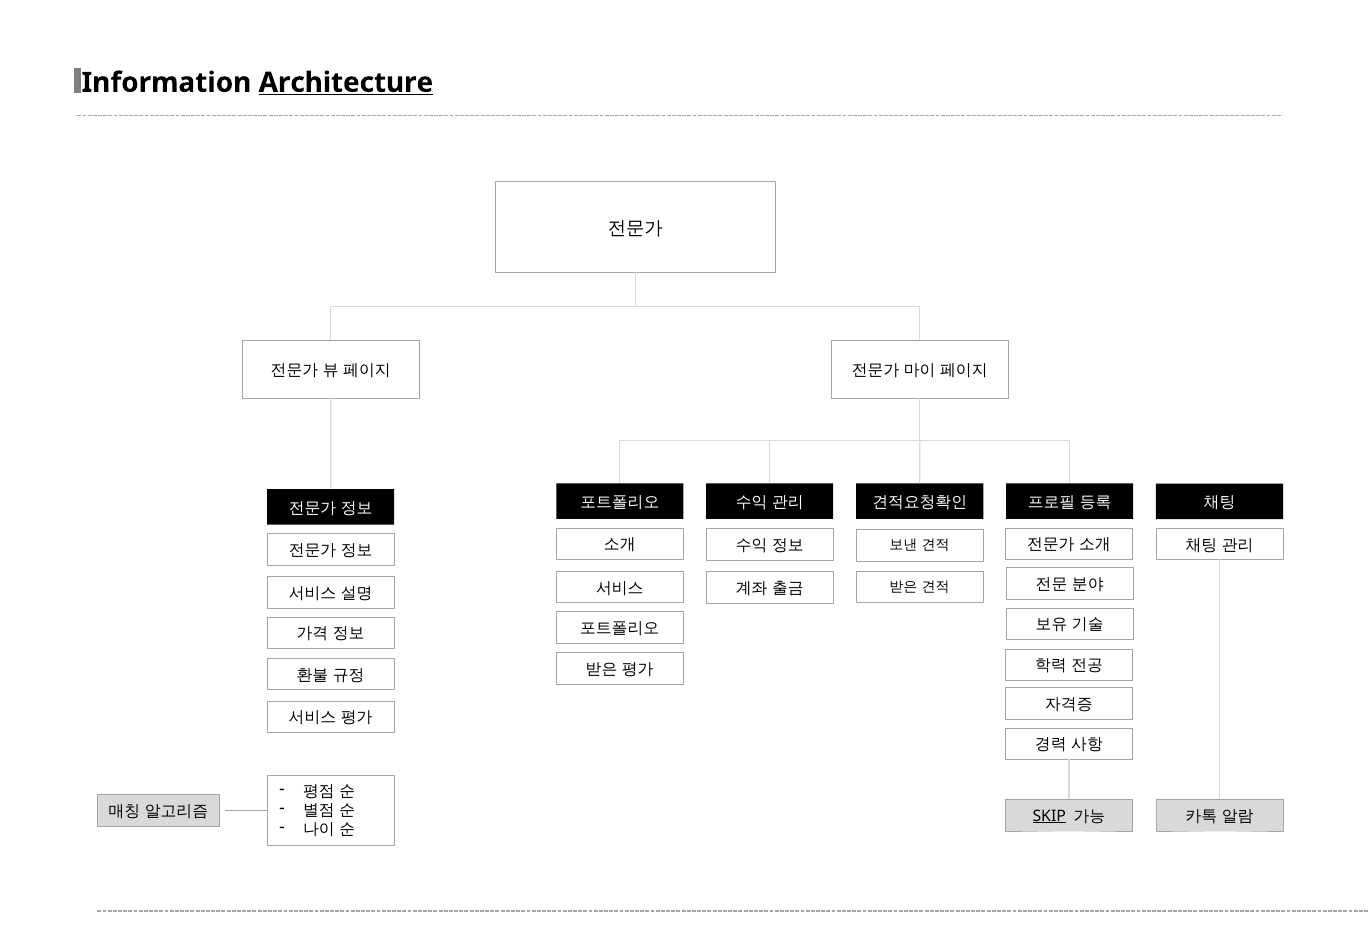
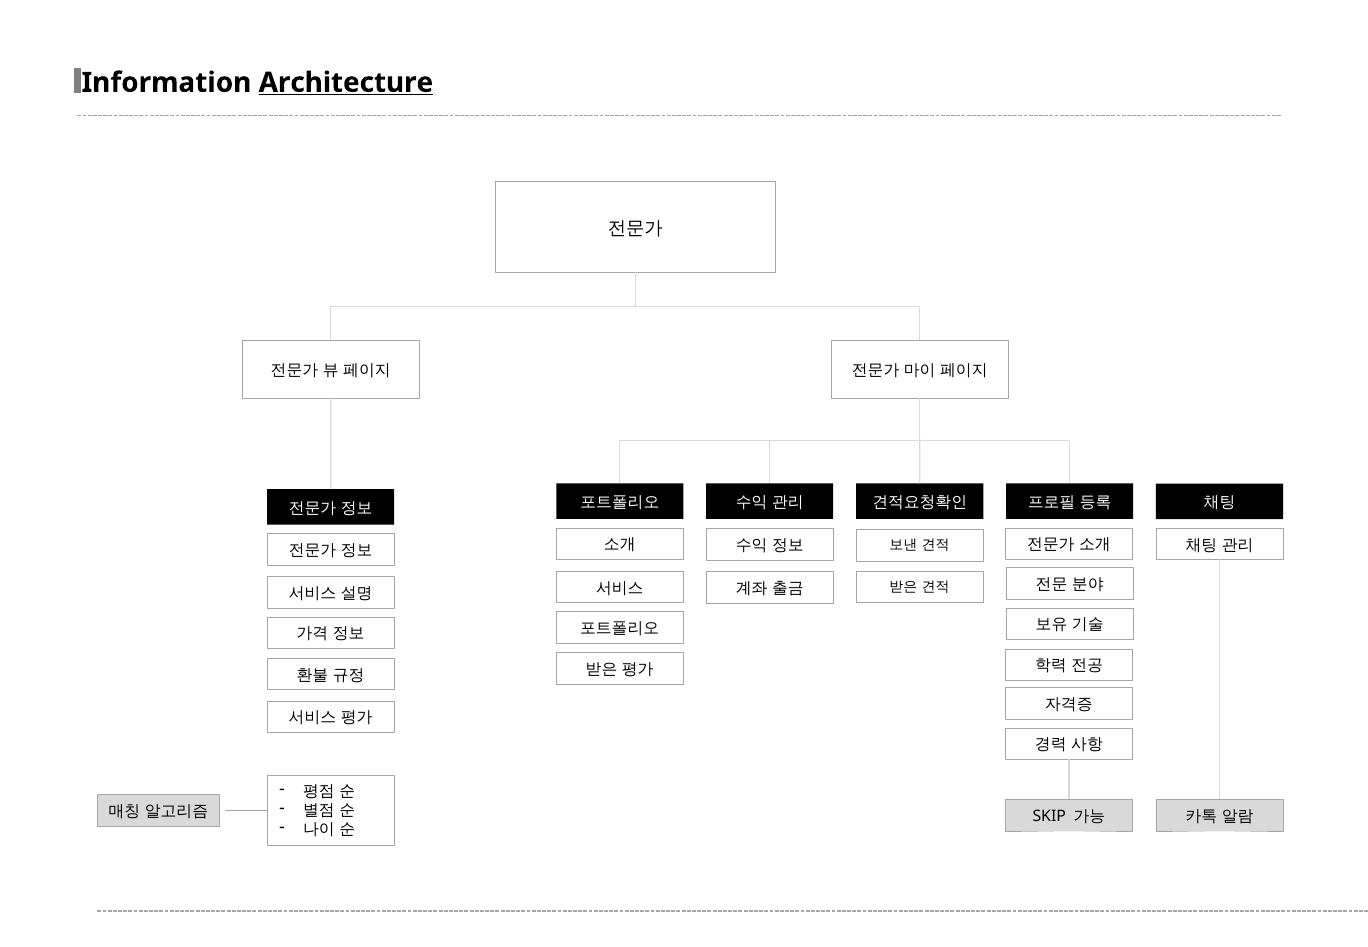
SKIP underline: present -> none
